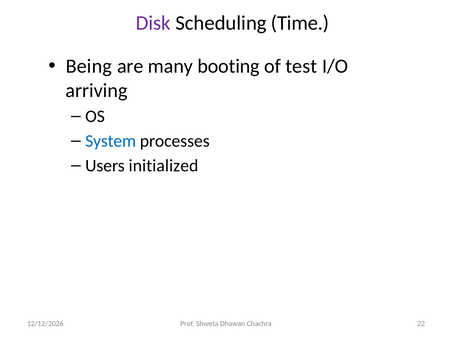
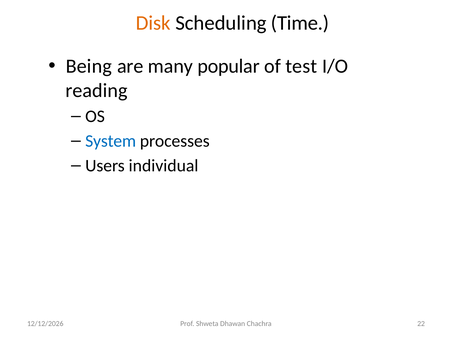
Disk colour: purple -> orange
booting: booting -> popular
arriving: arriving -> reading
initialized: initialized -> individual
